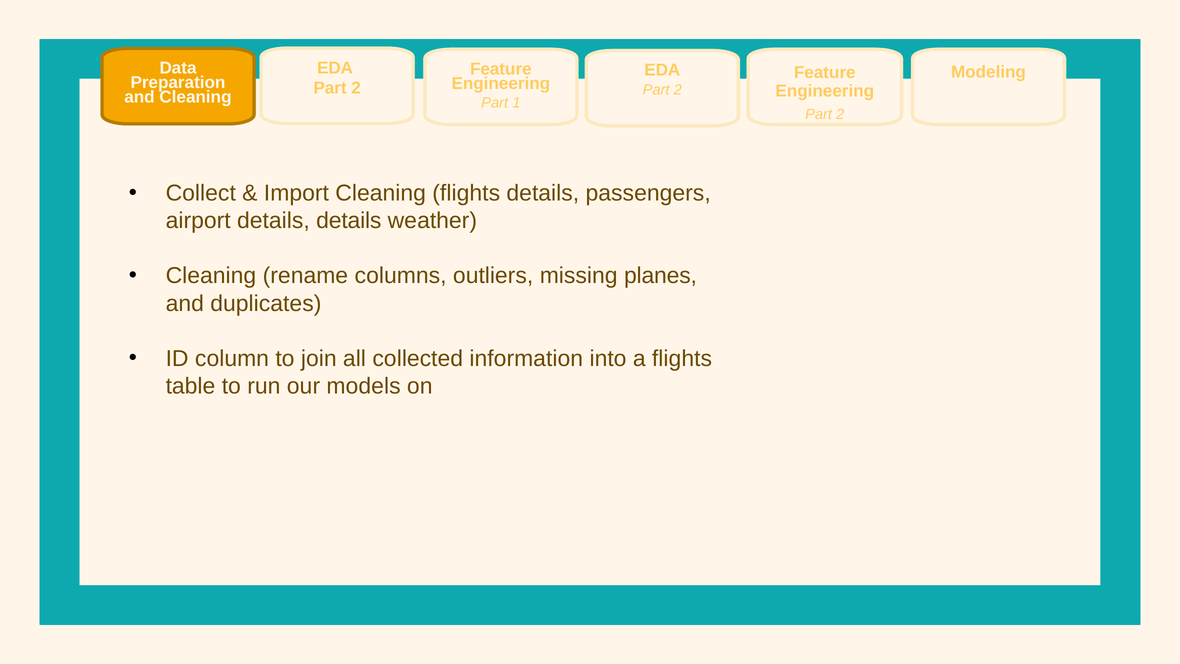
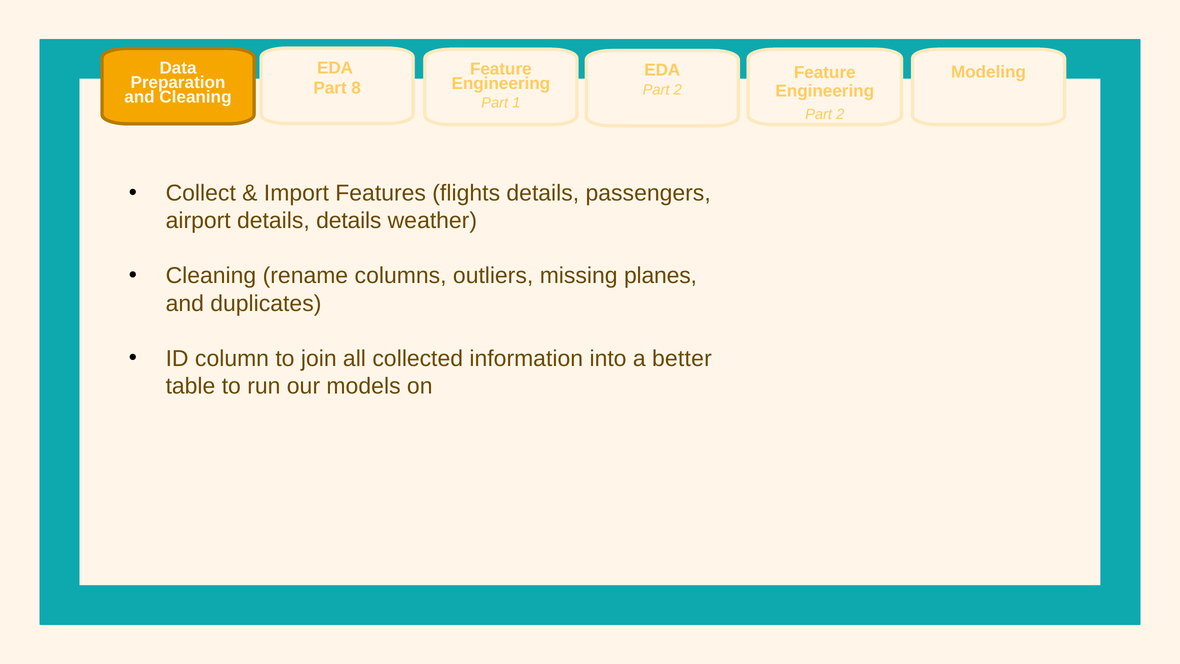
2 at (356, 88): 2 -> 8
Import Cleaning: Cleaning -> Features
a flights: flights -> better
